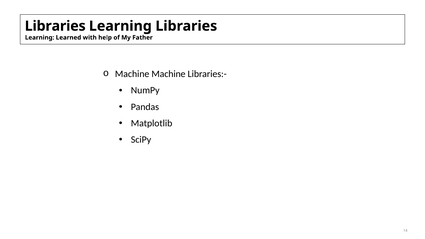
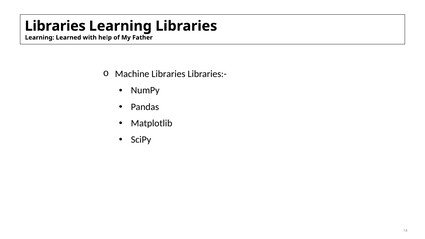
Machine Machine: Machine -> Libraries
